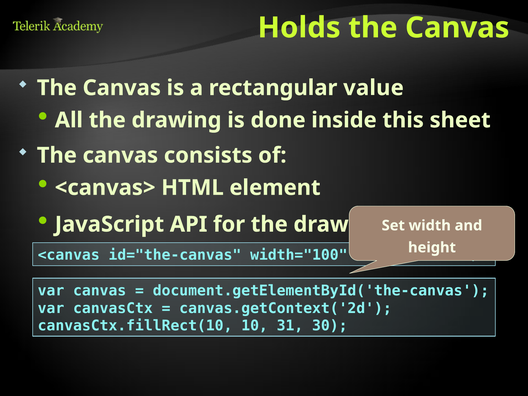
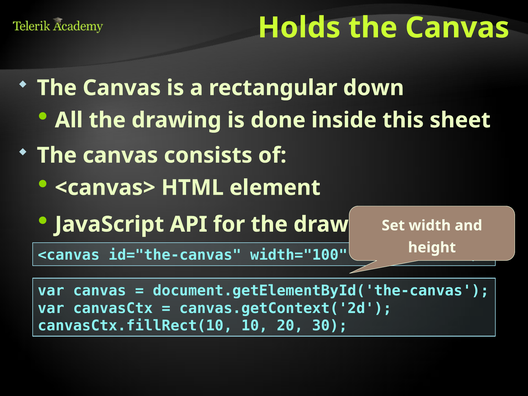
value: value -> down
31: 31 -> 20
